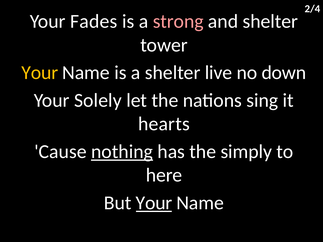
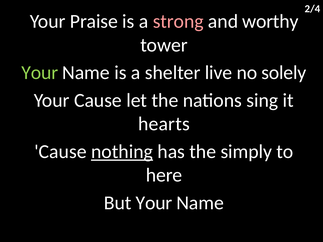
Fades: Fades -> Praise
and shelter: shelter -> worthy
Your at (40, 73) colour: yellow -> light green
down: down -> solely
Your Solely: Solely -> Cause
Your at (154, 203) underline: present -> none
